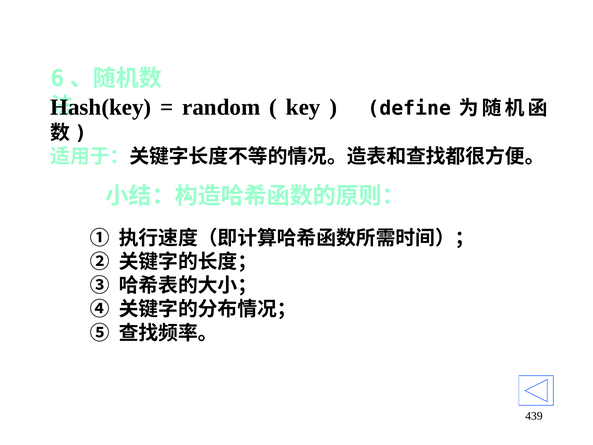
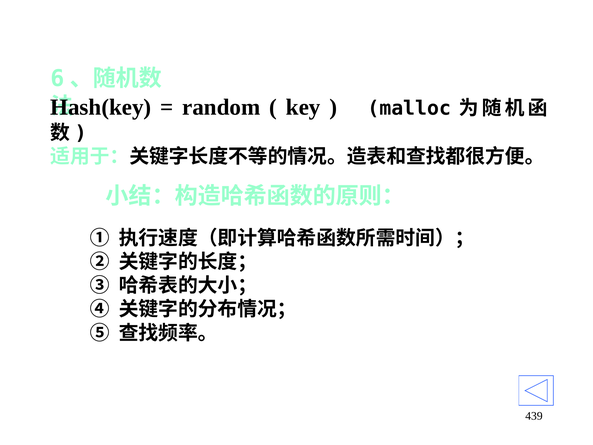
define: define -> malloc
